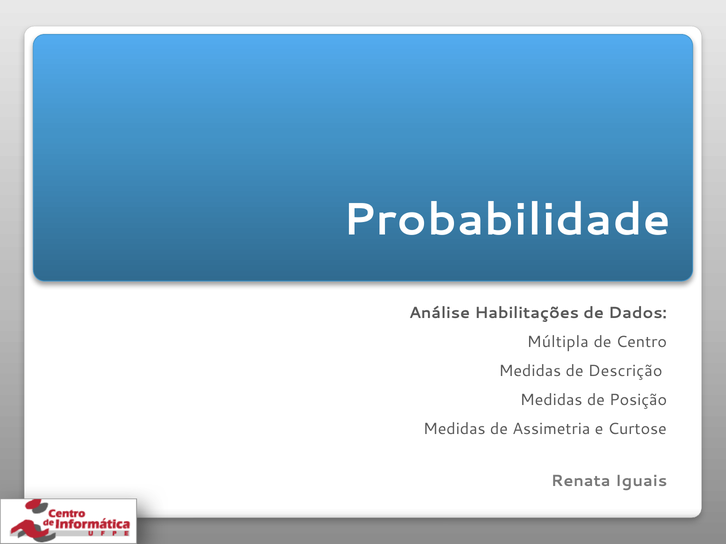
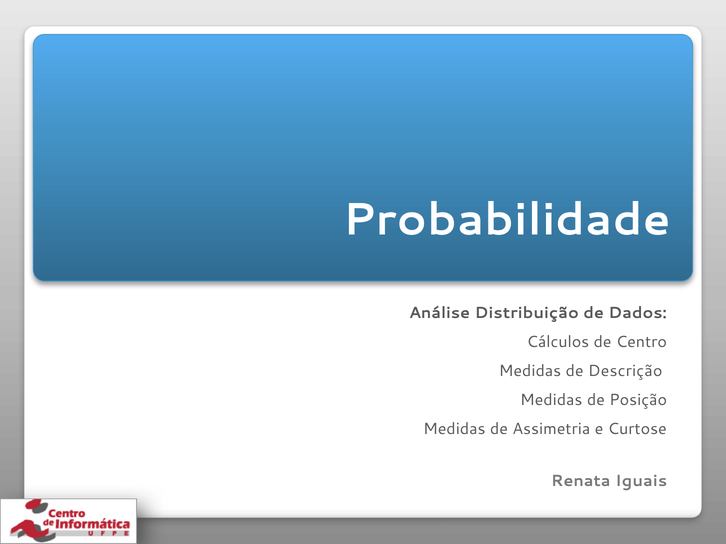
Habilitações: Habilitações -> Distribuição
Múltipla: Múltipla -> Cálculos
